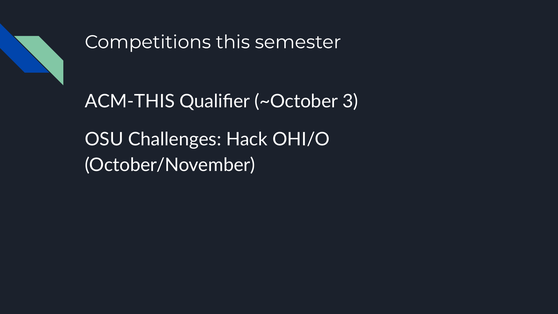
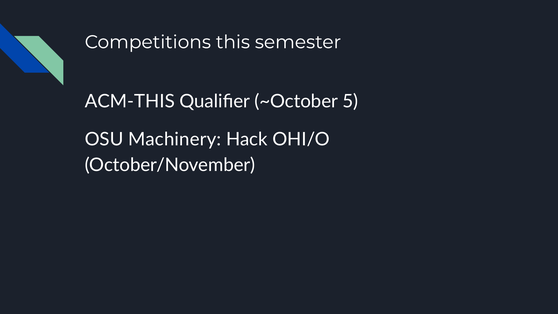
3: 3 -> 5
Challenges: Challenges -> Machinery
